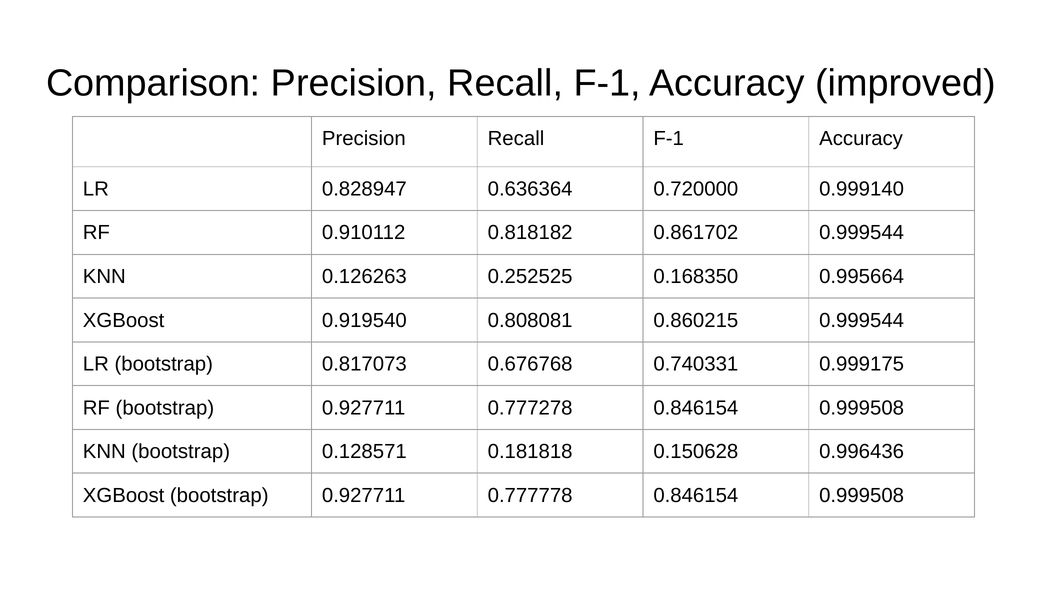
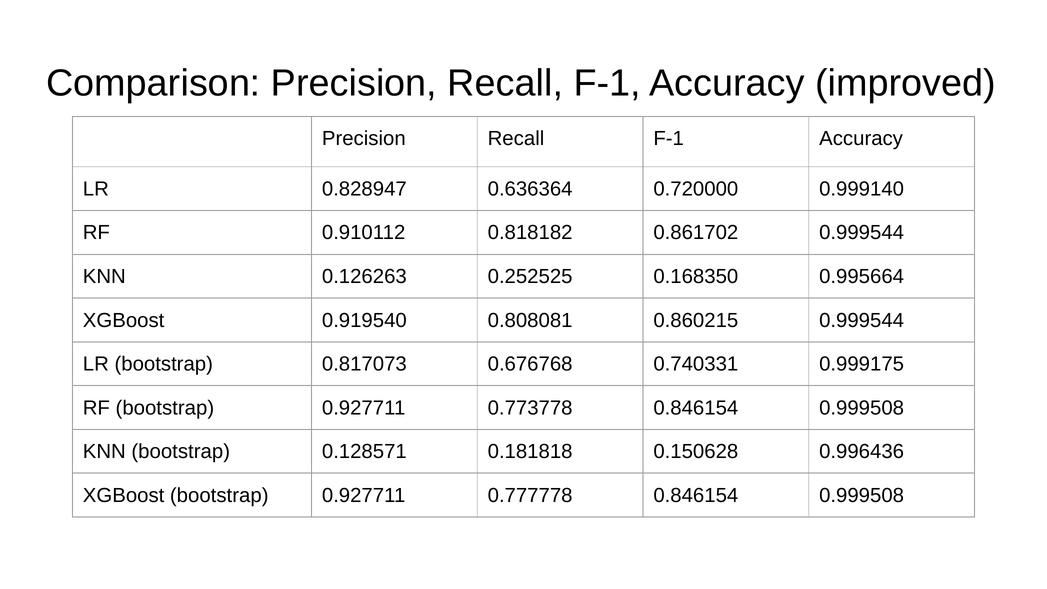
0.777278: 0.777278 -> 0.773778
